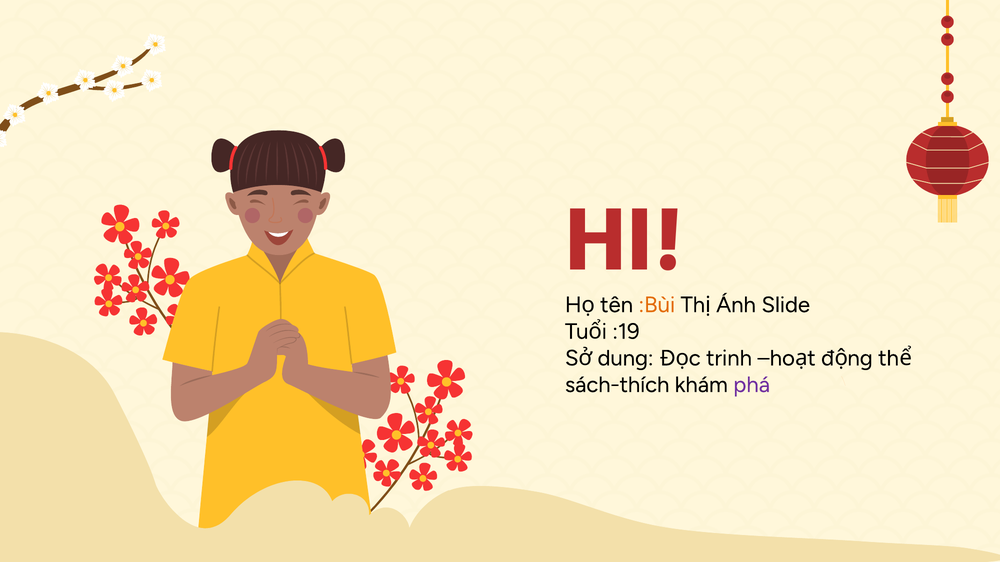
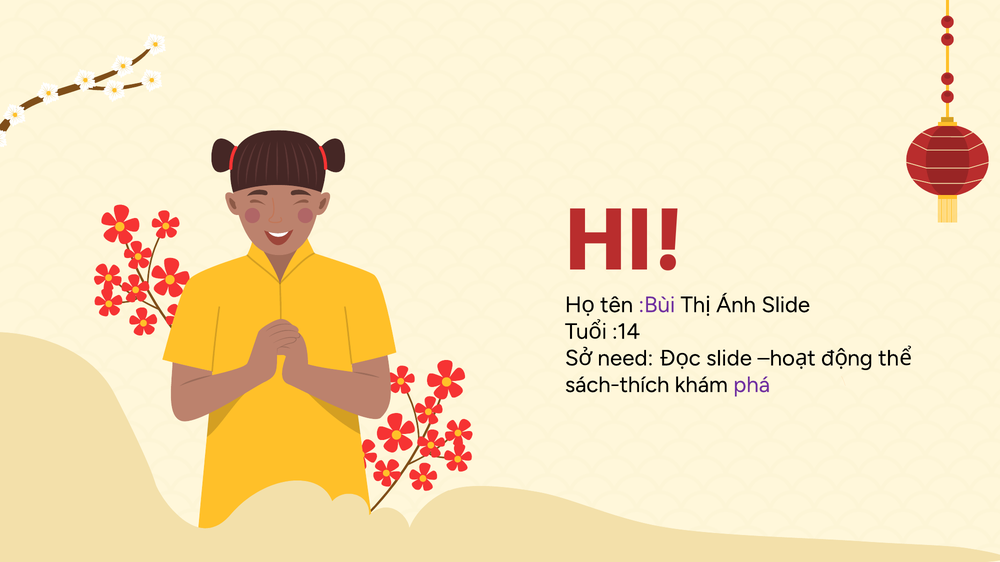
:Bùi colour: orange -> purple
:19: :19 -> :14
dung: dung -> need
trinh at (729, 358): trinh -> slide
